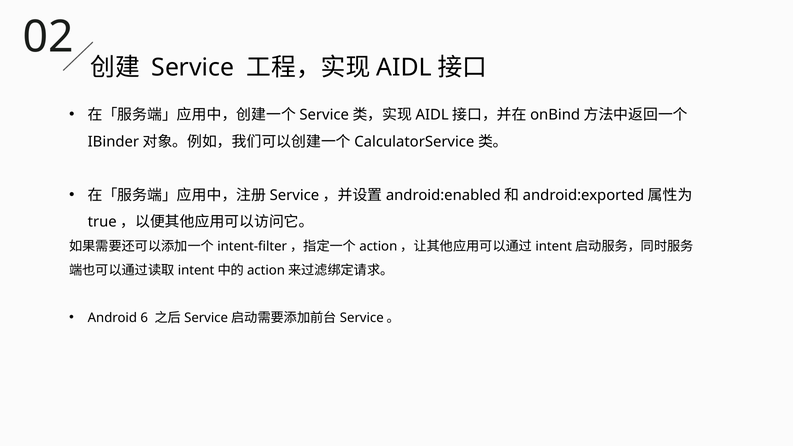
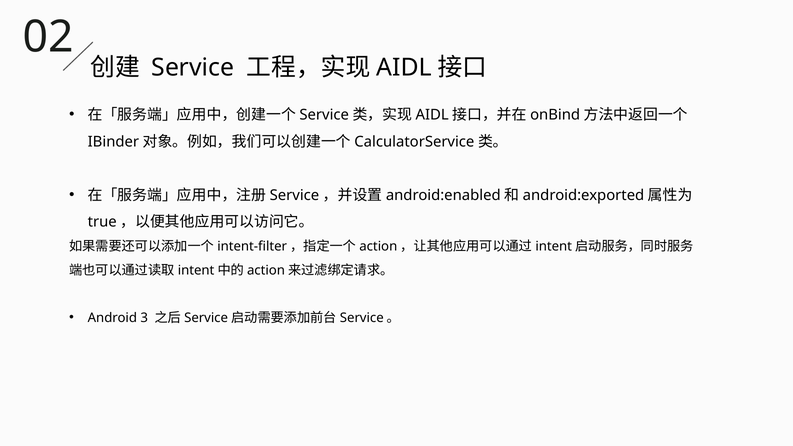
6: 6 -> 3
